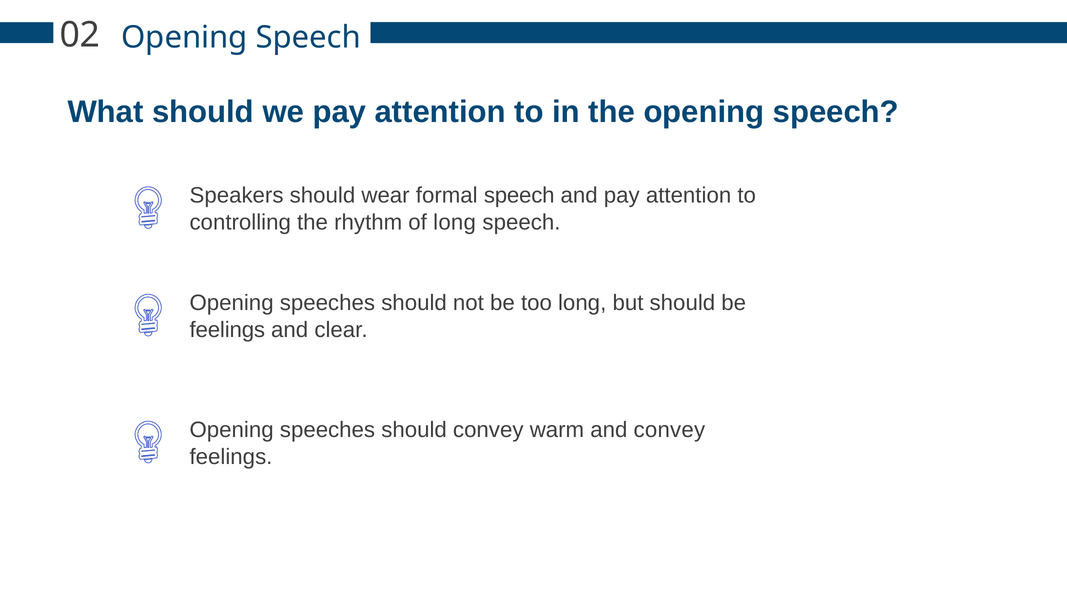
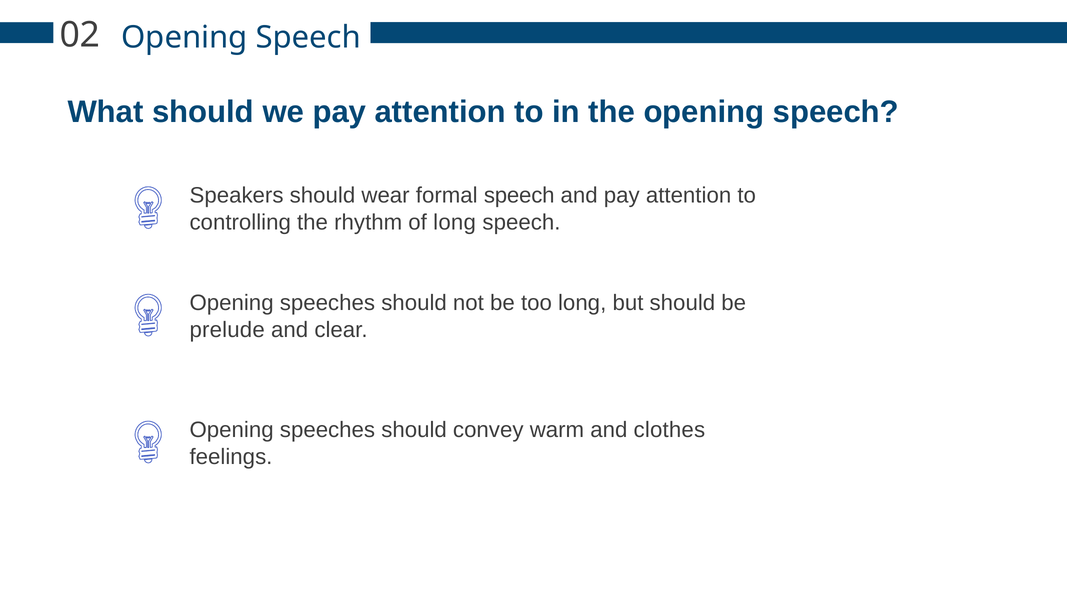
feelings at (227, 330): feelings -> prelude
and convey: convey -> clothes
